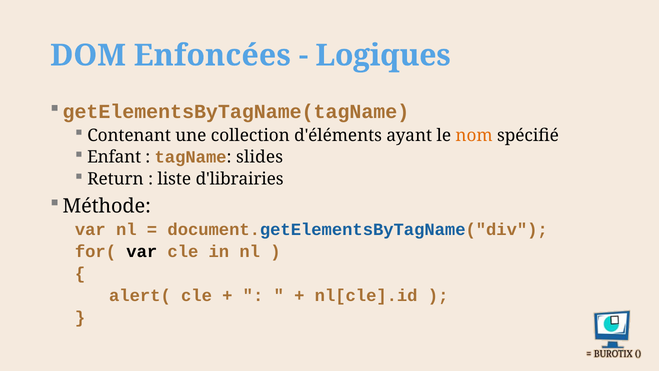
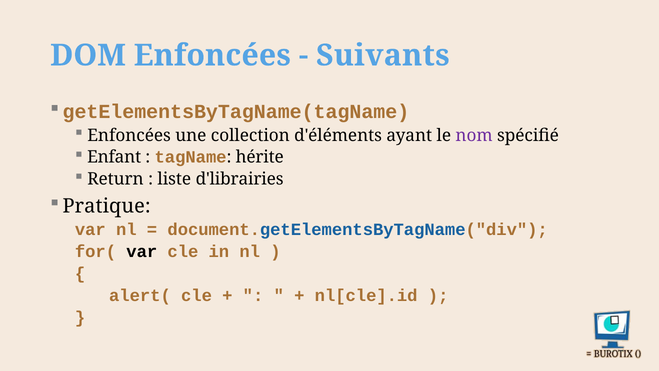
Logiques: Logiques -> Suivants
Contenant at (129, 135): Contenant -> Enfoncées
nom colour: orange -> purple
slides: slides -> hérite
Méthode: Méthode -> Pratique
